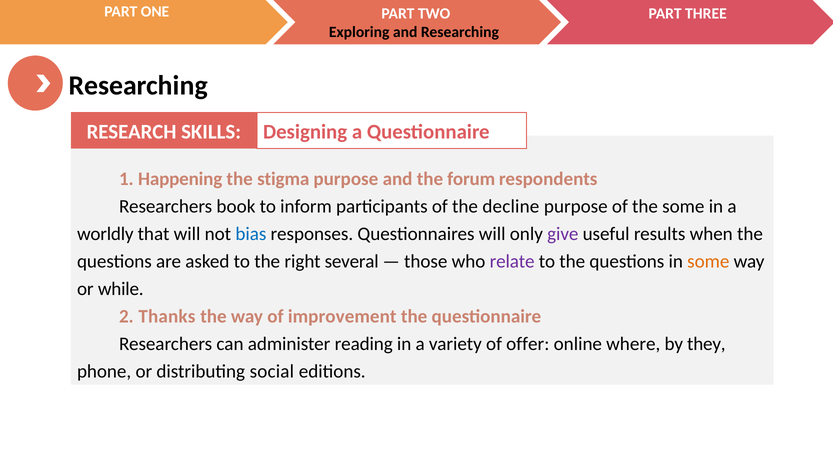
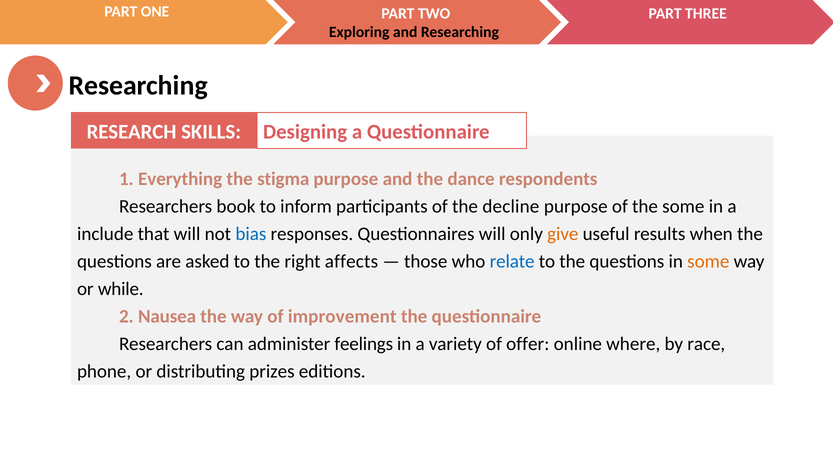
Happening: Happening -> Everything
forum: forum -> dance
worldly: worldly -> include
give colour: purple -> orange
several: several -> affects
relate colour: purple -> blue
Thanks: Thanks -> Nausea
reading: reading -> feelings
they: they -> race
social: social -> prizes
